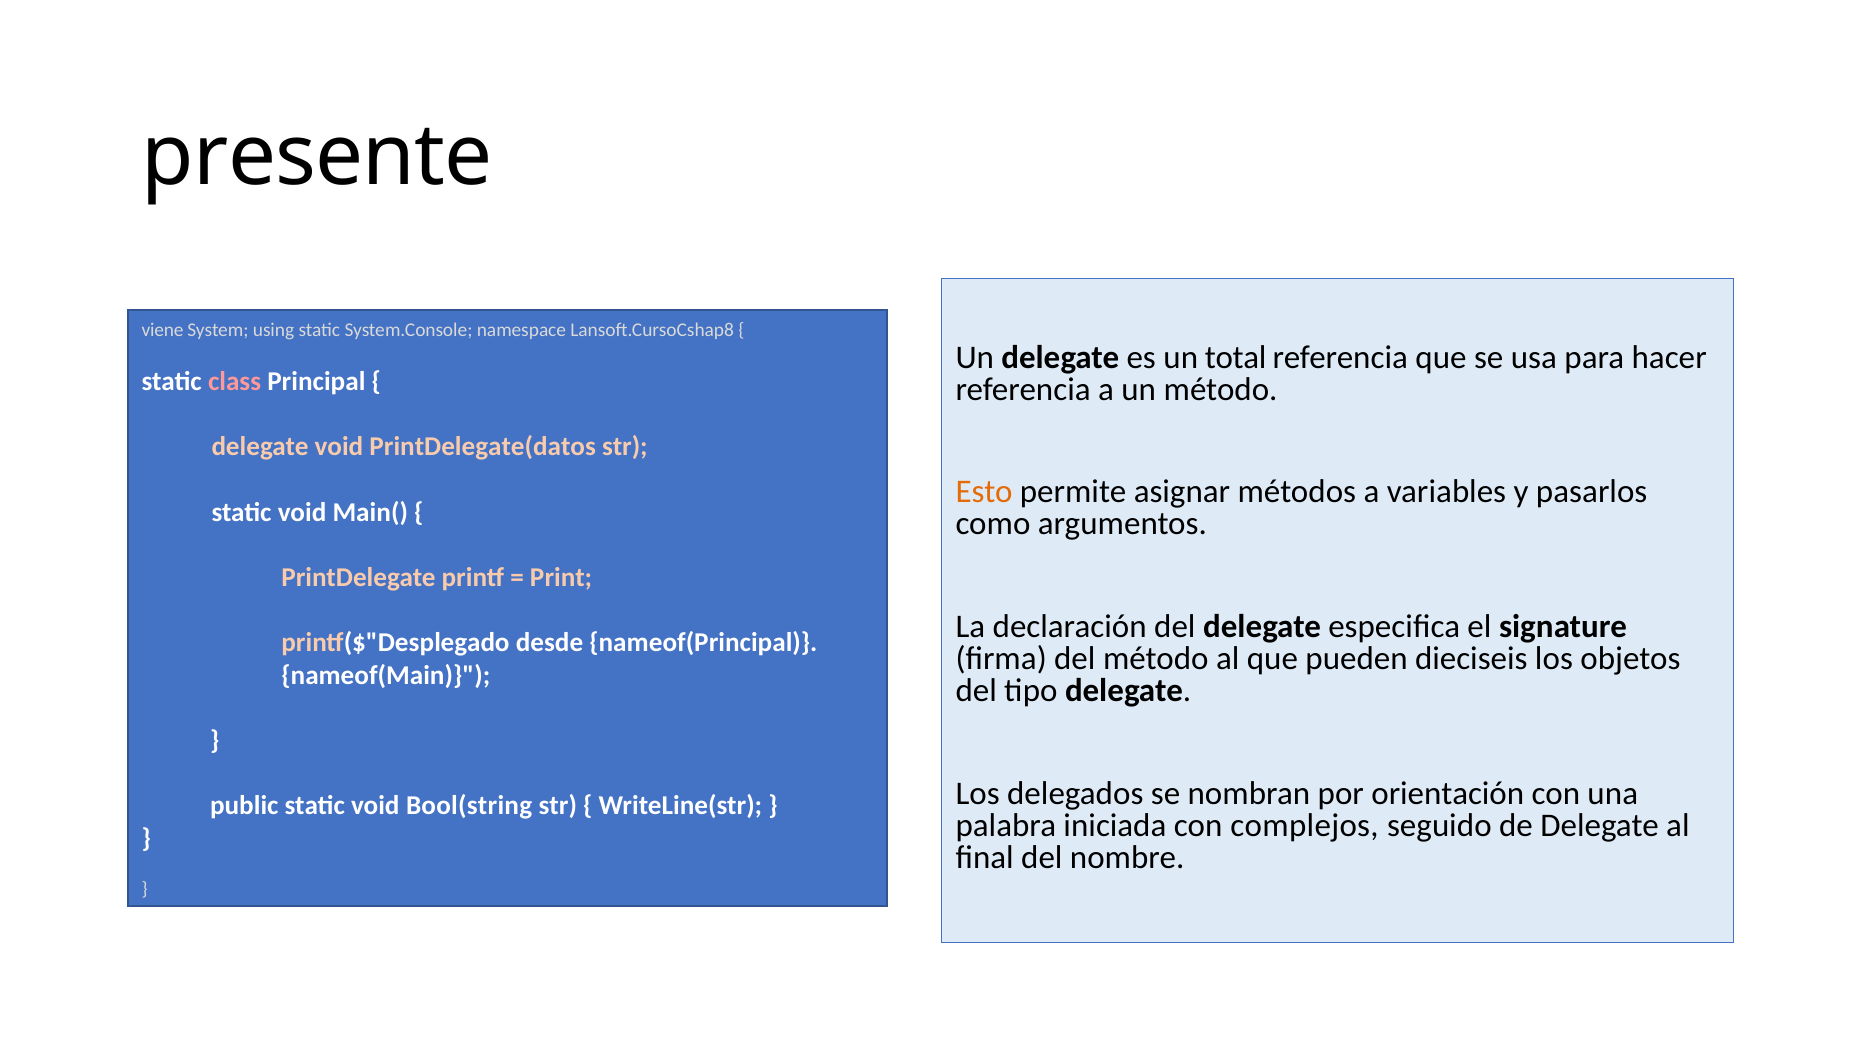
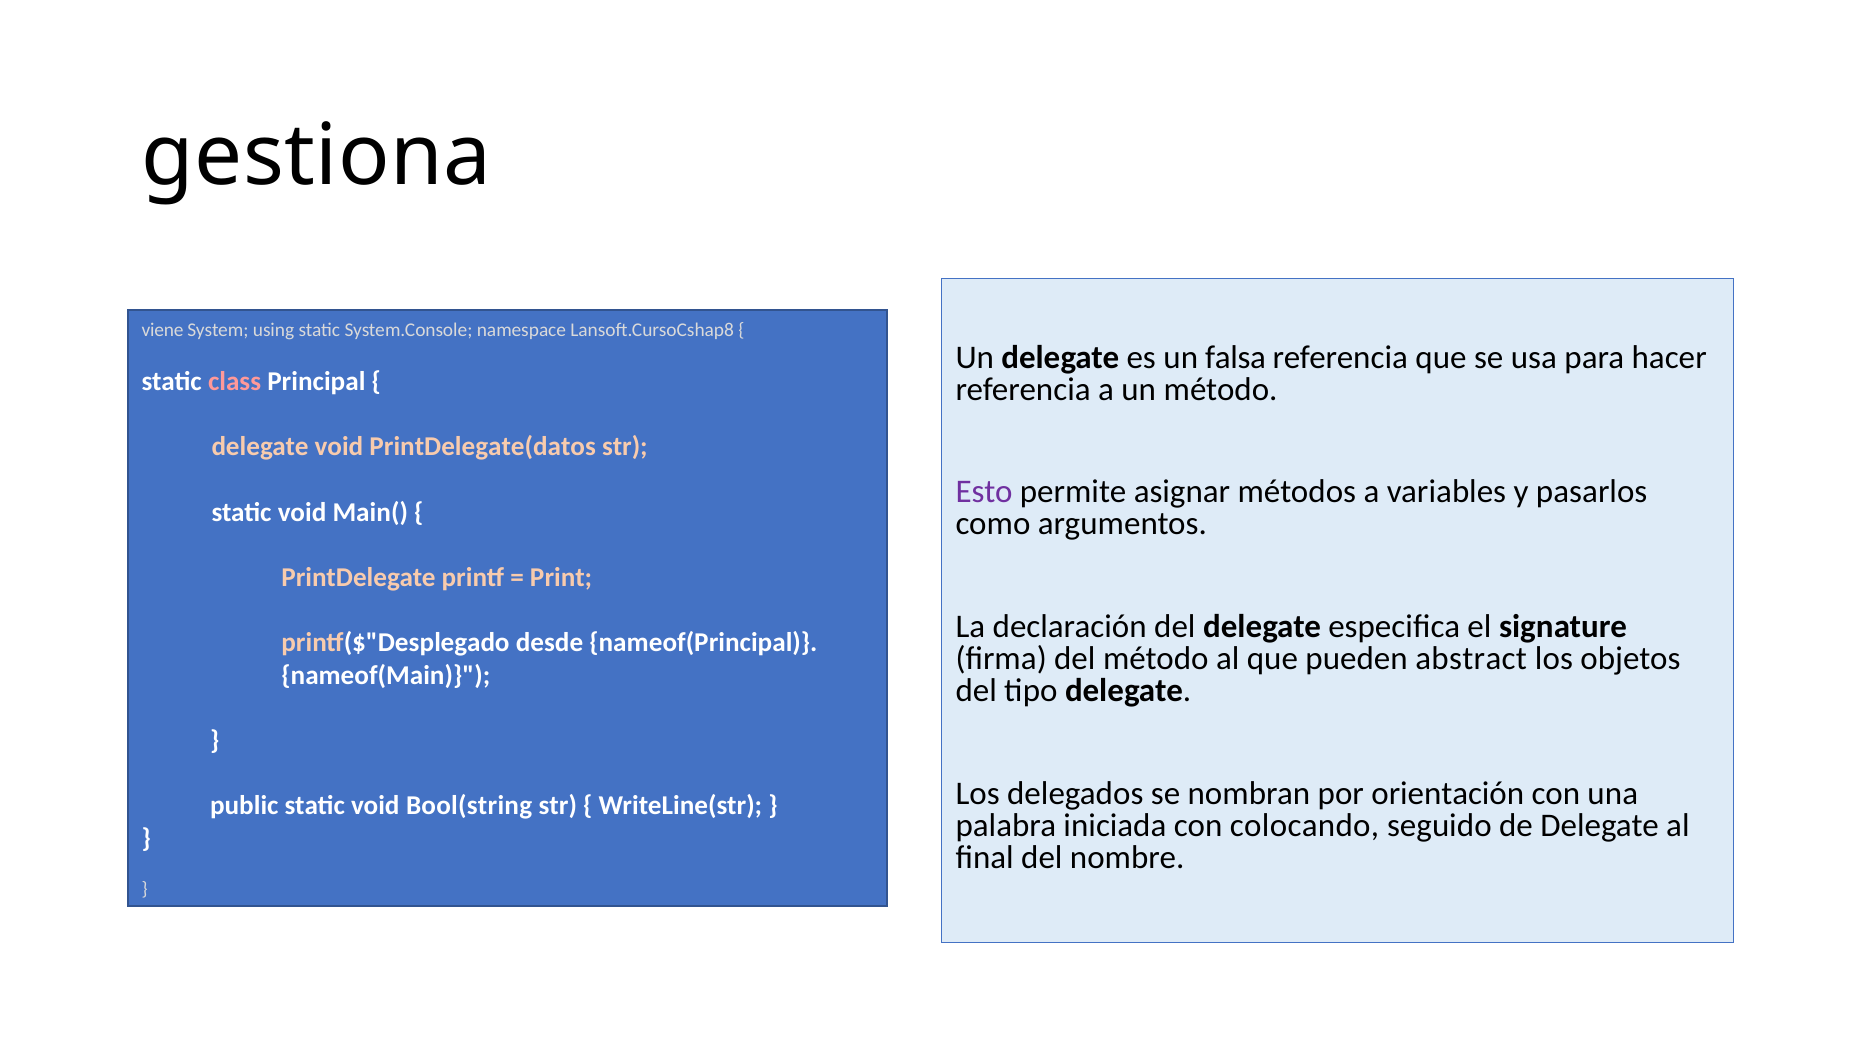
presente: presente -> gestiona
total: total -> falsa
Esto colour: orange -> purple
dieciseis: dieciseis -> abstract
complejos: complejos -> colocando
